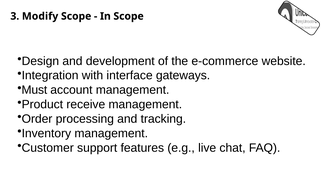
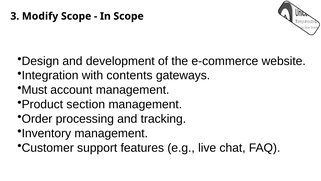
interface: interface -> contents
receive: receive -> section
